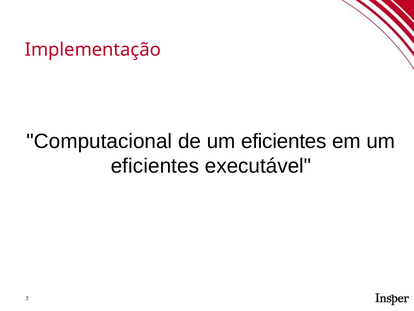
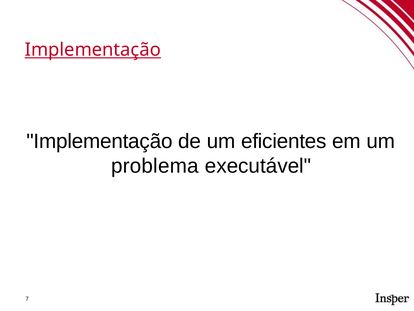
Implementação at (93, 50) underline: none -> present
Computacional at (99, 141): Computacional -> Implementação
eficientes at (155, 166): eficientes -> problema
